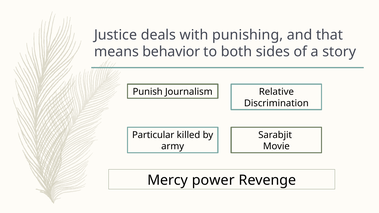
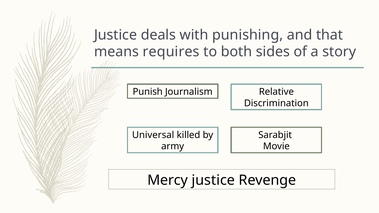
behavior: behavior -> requires
Particular: Particular -> Universal
Mercy power: power -> justice
